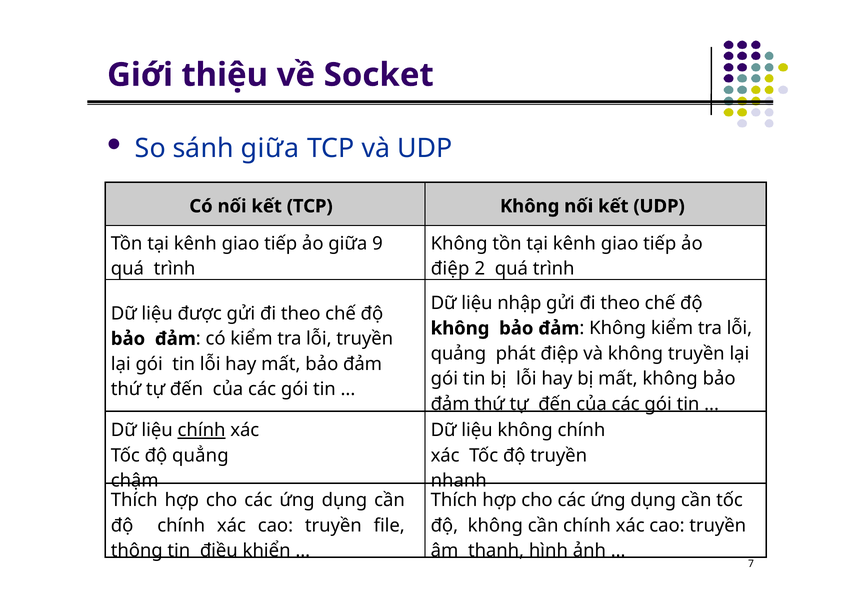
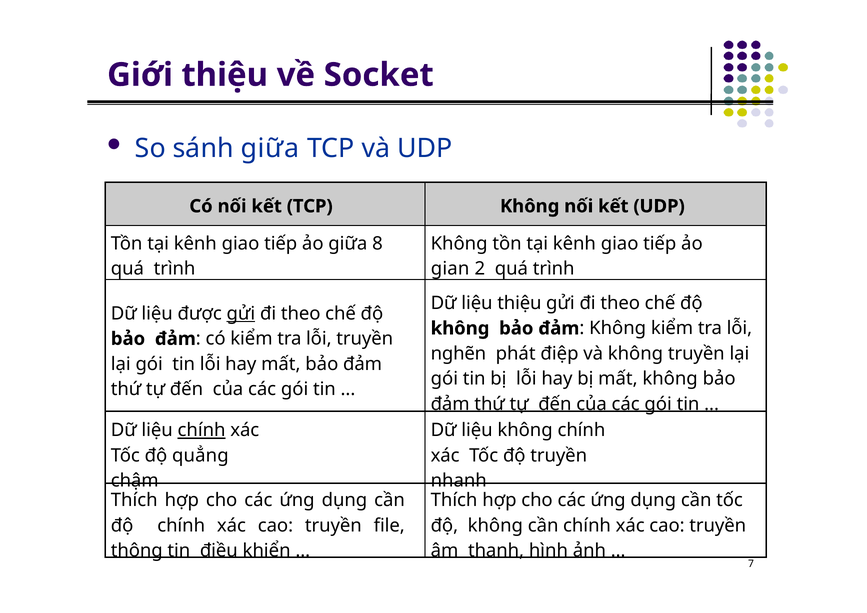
9: 9 -> 8
điệp at (450, 269): điệp -> gian
liệu nhập: nhập -> thiệu
gửi at (241, 314) underline: none -> present
quảng: quảng -> nghẽn
